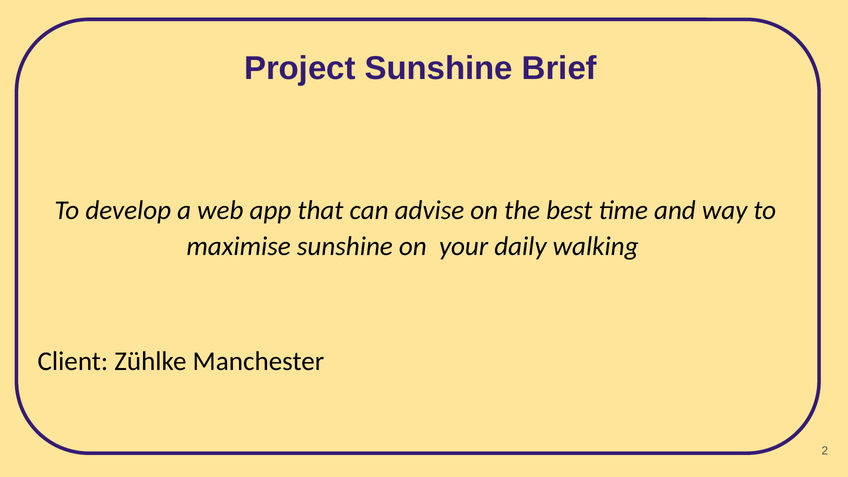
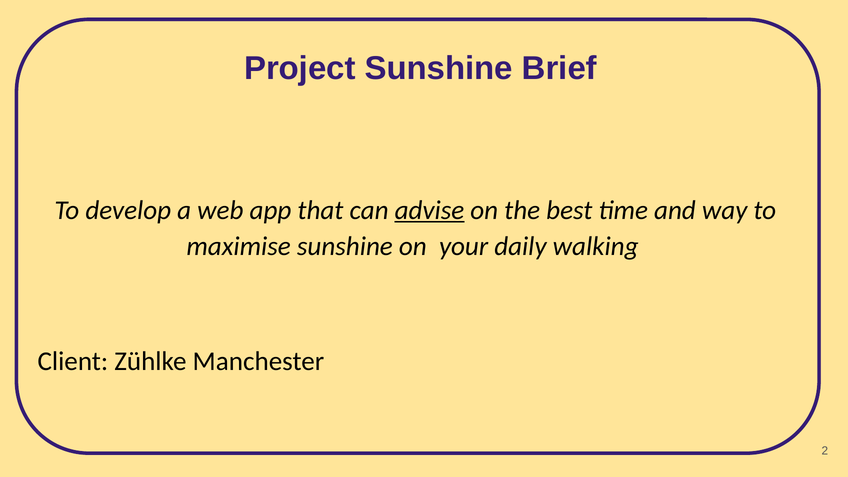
advise underline: none -> present
